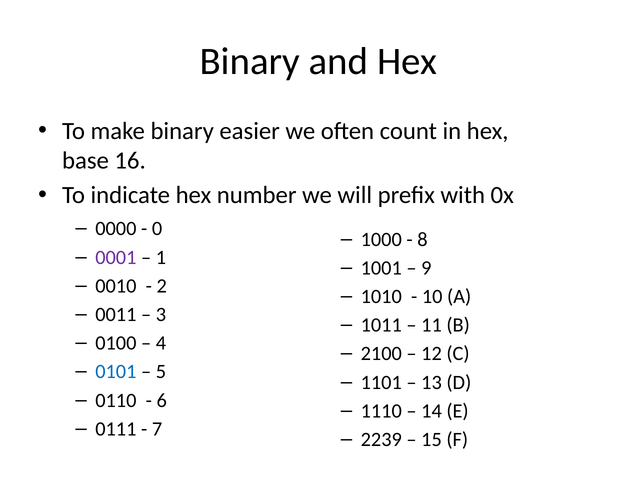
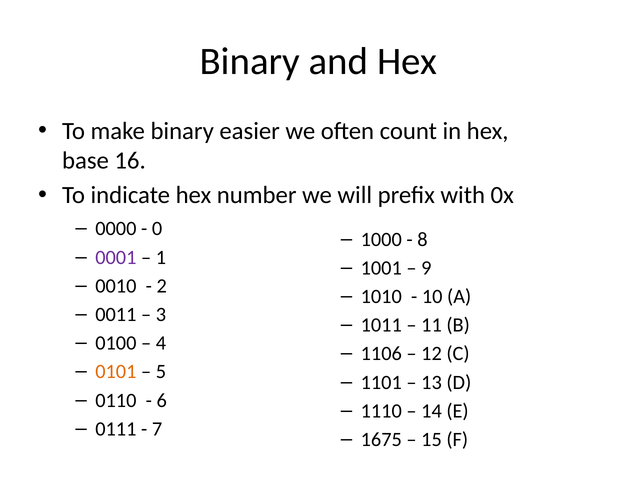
2100: 2100 -> 1106
0101 colour: blue -> orange
2239: 2239 -> 1675
